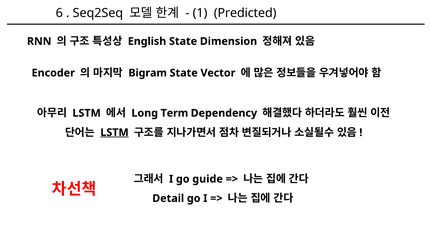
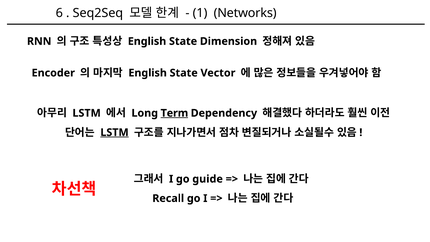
Predicted: Predicted -> Networks
Bigram at (148, 73): Bigram -> English
Term underline: none -> present
Detail: Detail -> Recall
